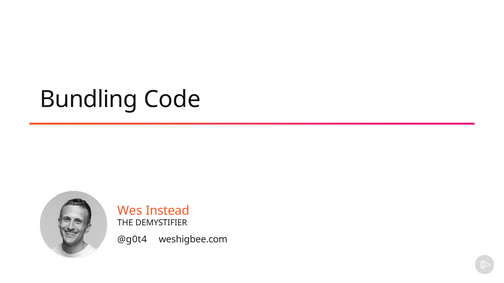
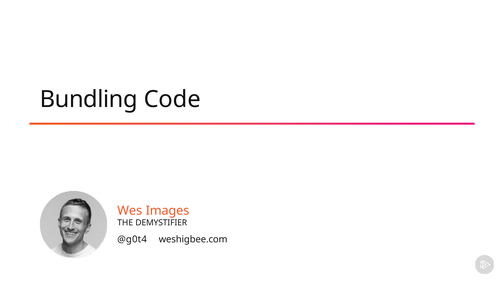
Instead: Instead -> Images
